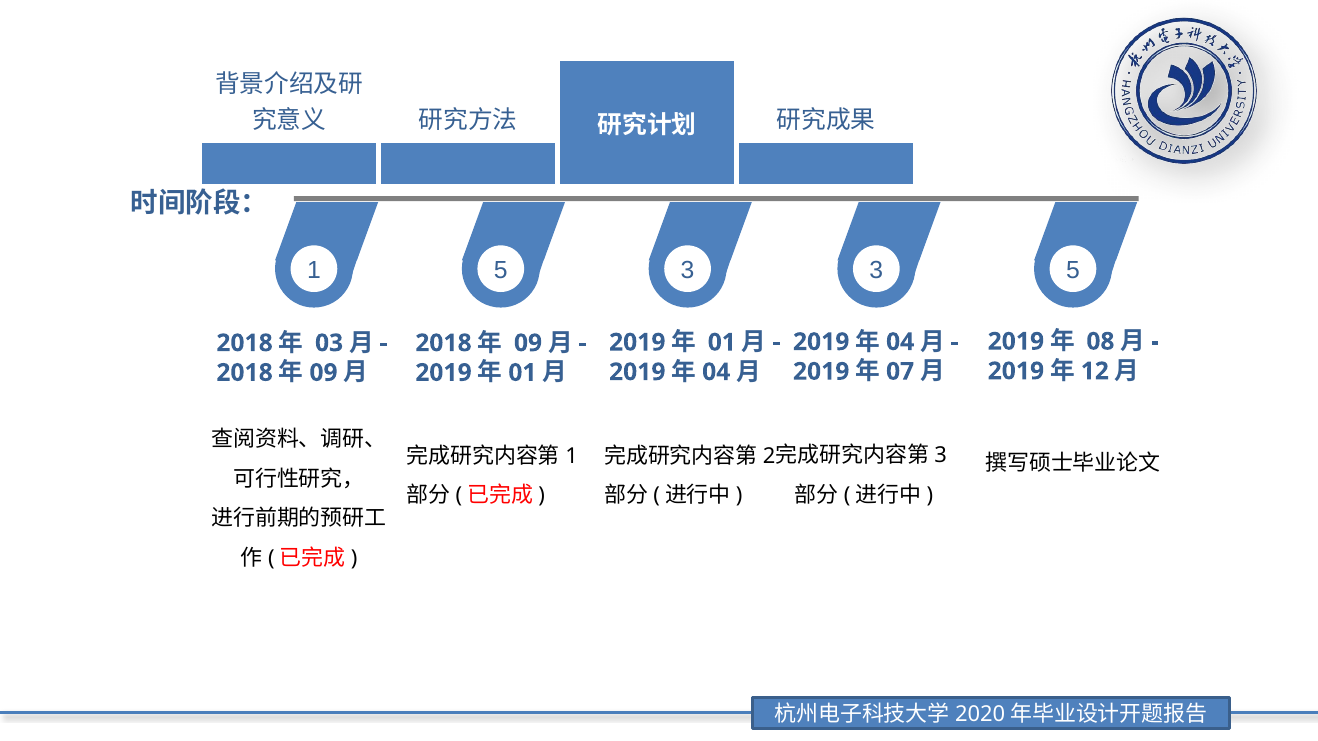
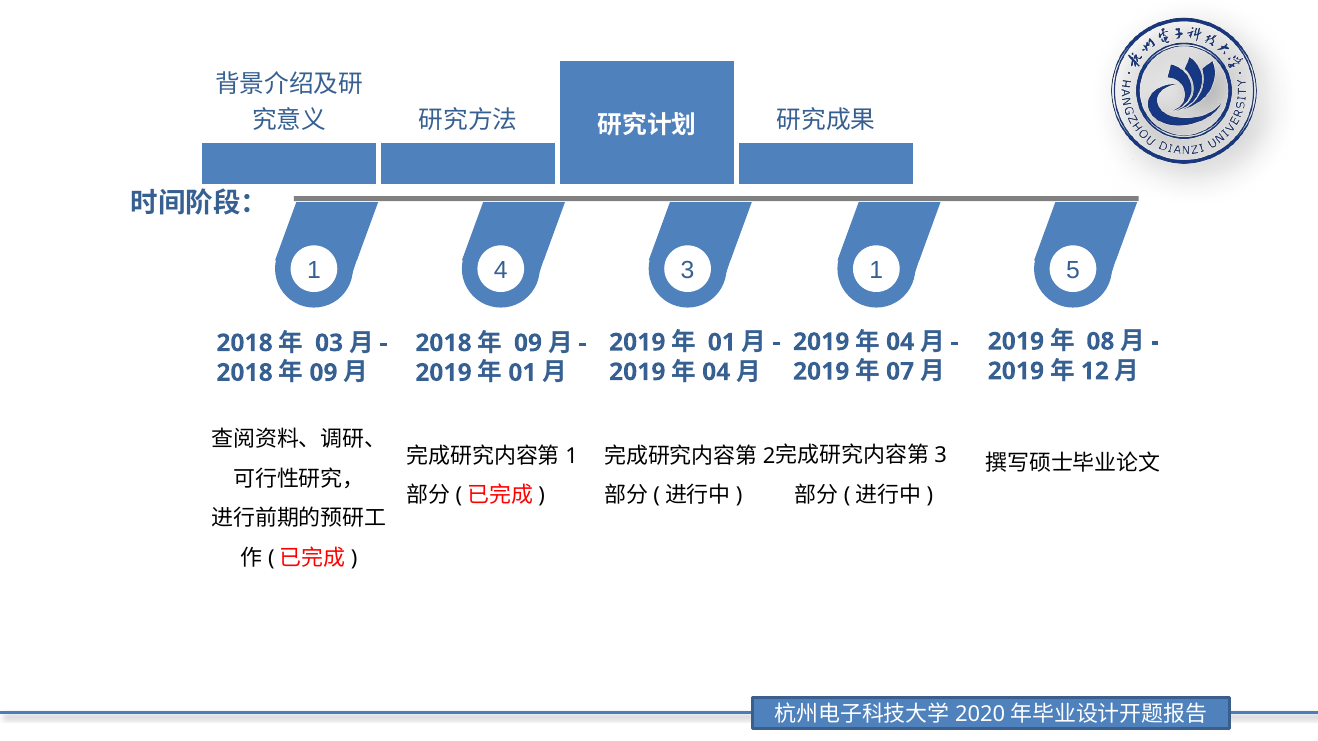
1 5: 5 -> 4
3 3: 3 -> 1
